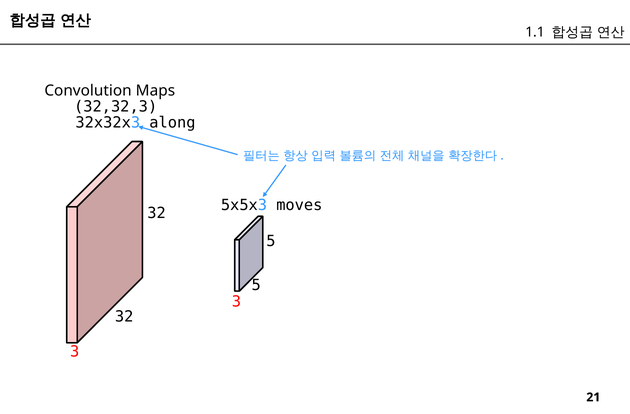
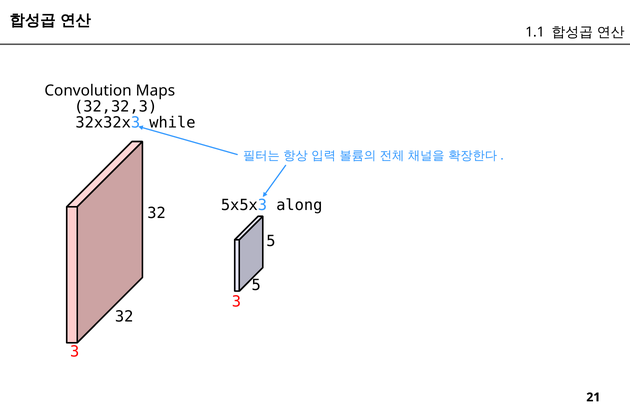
along: along -> while
moves: moves -> along
